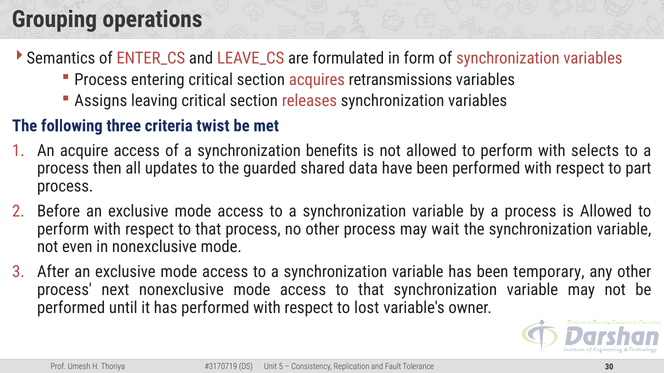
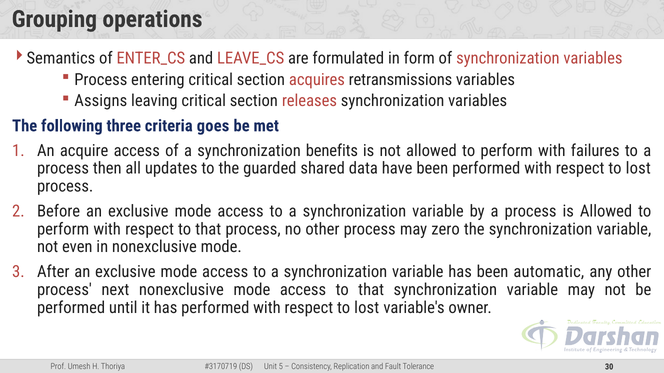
twist: twist -> goes
selects: selects -> failures
part at (638, 169): part -> lost
wait: wait -> zero
temporary: temporary -> automatic
